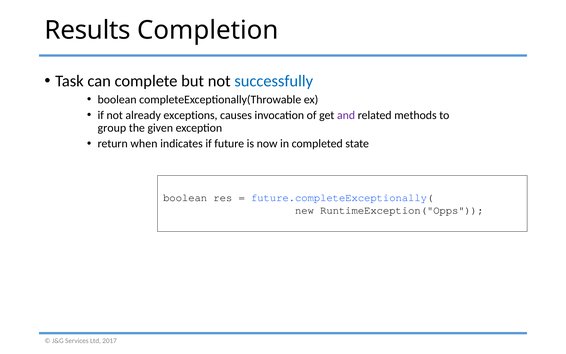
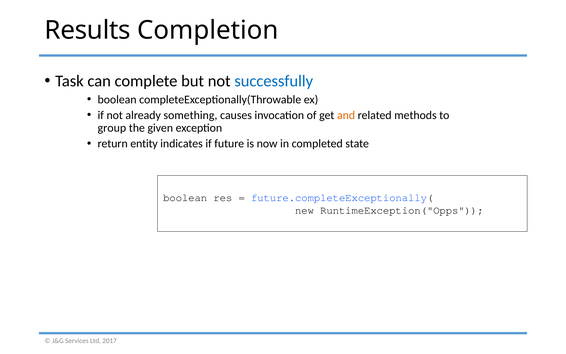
exceptions: exceptions -> something
and colour: purple -> orange
when: when -> entity
